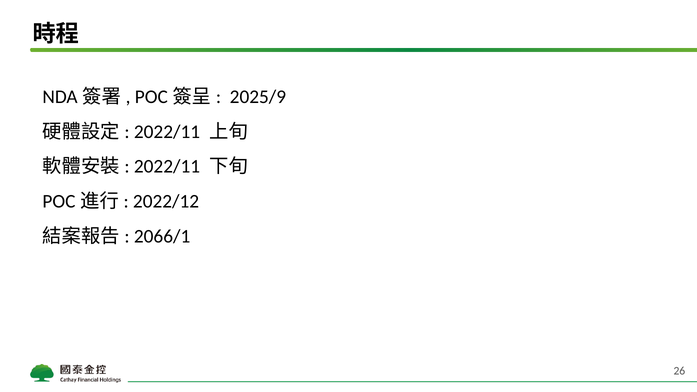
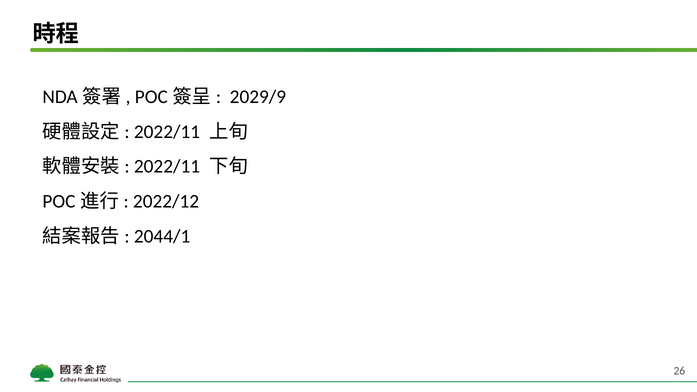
2025/9: 2025/9 -> 2029/9
2066/1: 2066/1 -> 2044/1
